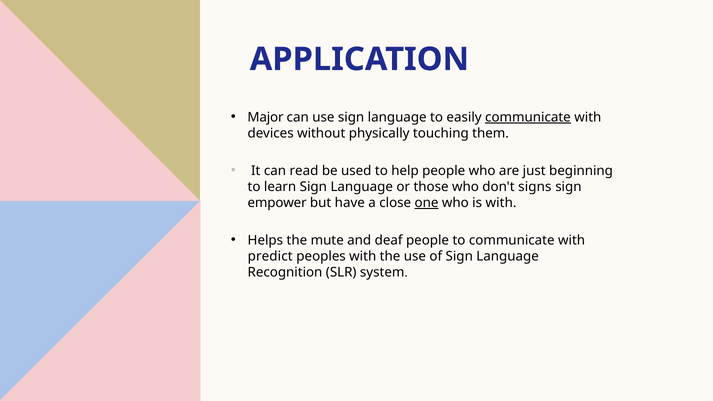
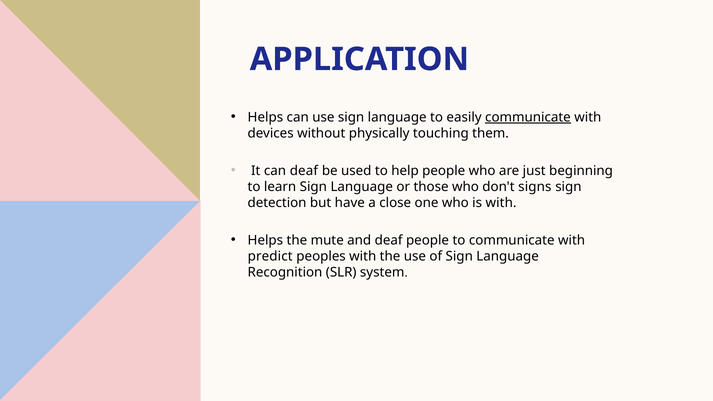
Major at (265, 117): Major -> Helps
can read: read -> deaf
empower: empower -> detection
one underline: present -> none
